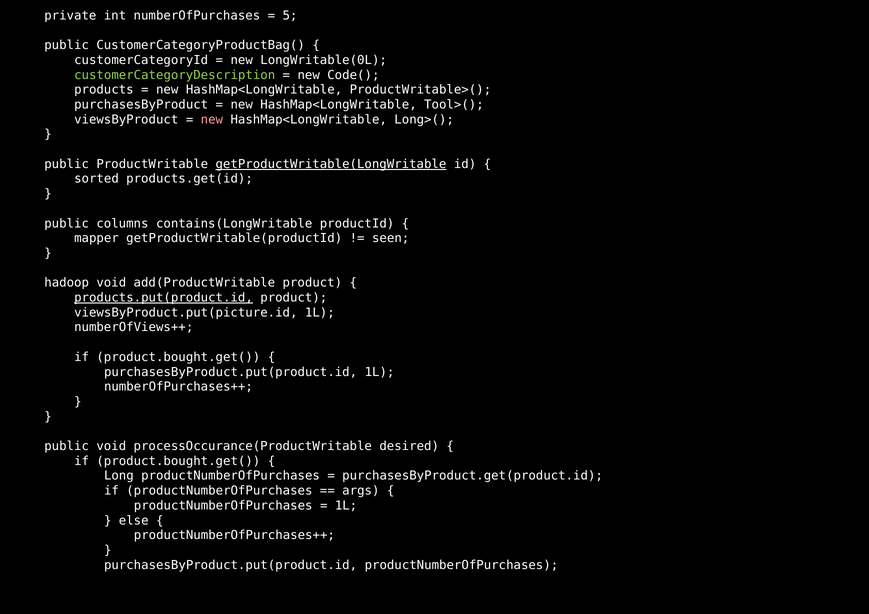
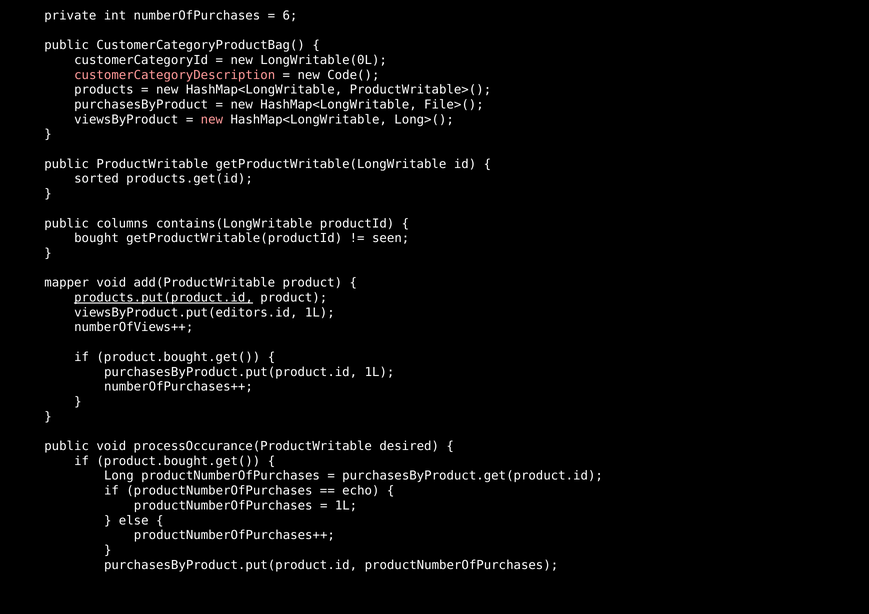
5: 5 -> 6
customerCategoryDescription colour: light green -> pink
Tool>(: Tool>( -> File>(
getProductWritable(LongWritable underline: present -> none
mapper: mapper -> bought
hadoop: hadoop -> mapper
viewsByProduct.put(picture.id: viewsByProduct.put(picture.id -> viewsByProduct.put(editors.id
args: args -> echo
